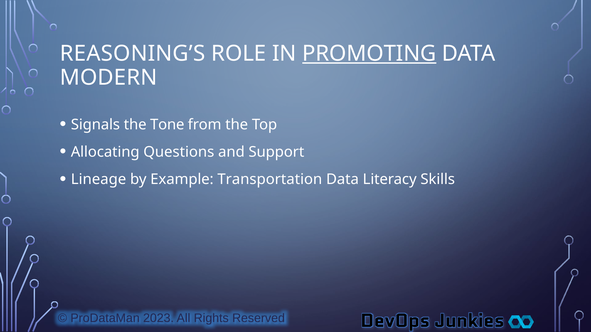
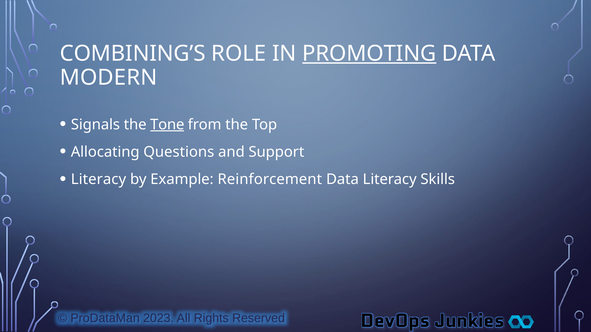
REASONING’S: REASONING’S -> COMBINING’S
Tone underline: none -> present
Lineage at (99, 180): Lineage -> Literacy
Transportation: Transportation -> Reinforcement
